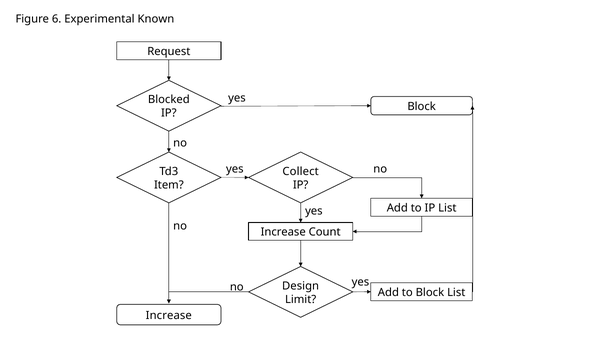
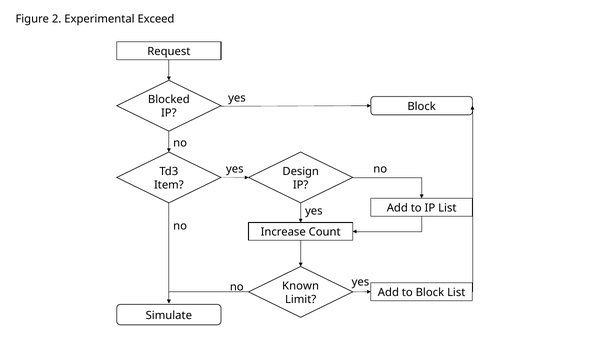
6: 6 -> 2
Known: Known -> Exceed
Collect: Collect -> Design
Design: Design -> Known
Increase at (169, 316): Increase -> Simulate
